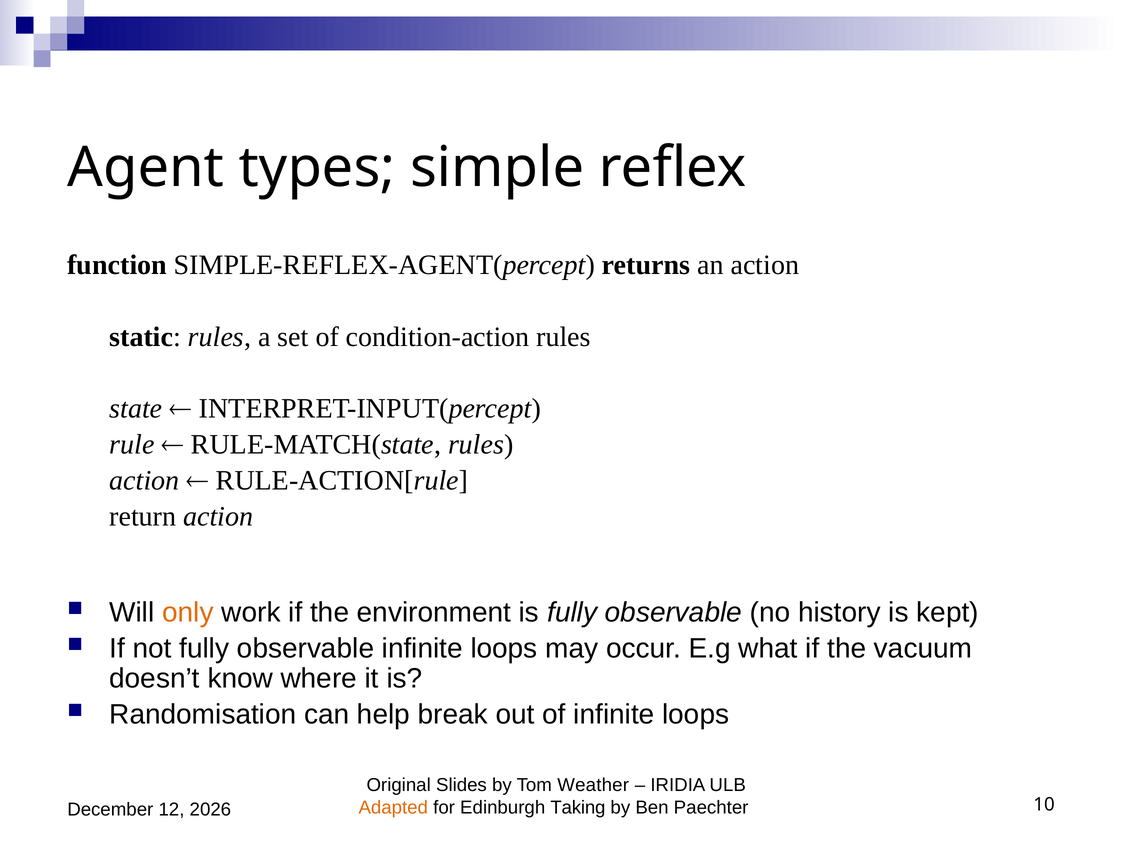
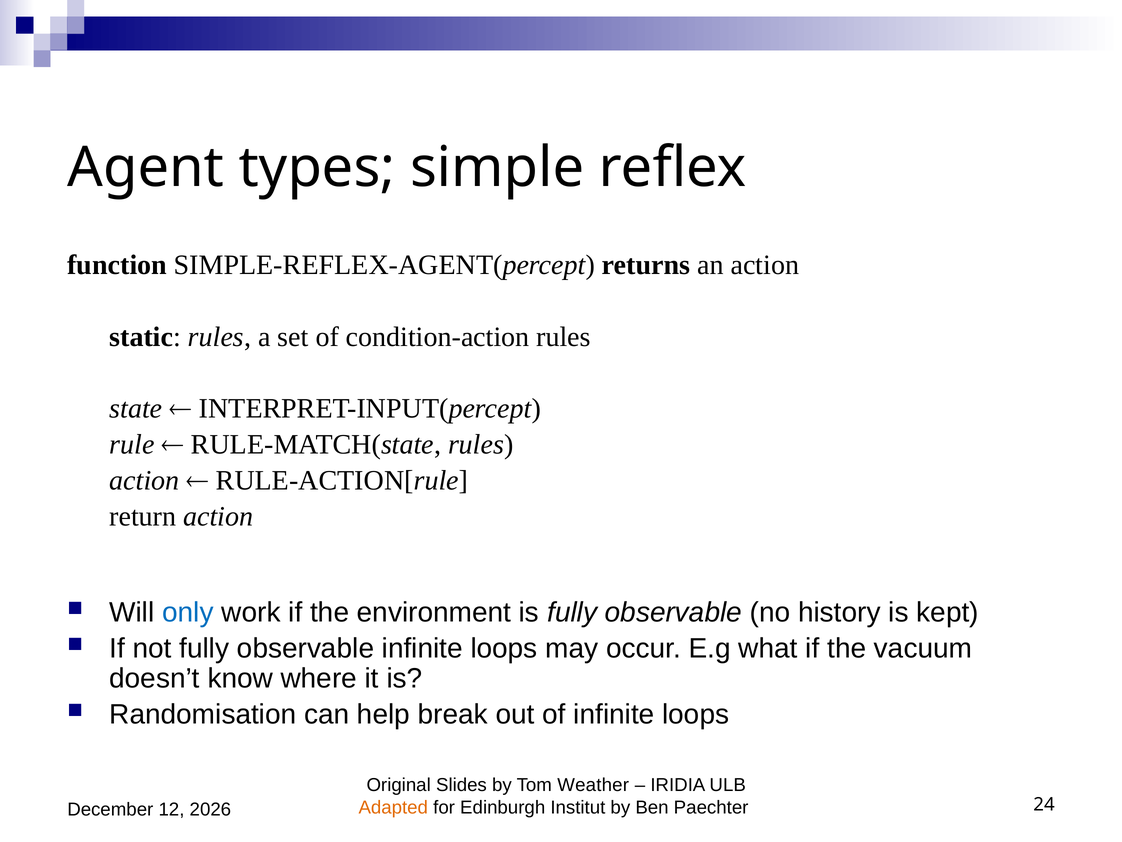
only colour: orange -> blue
Taking: Taking -> Institut
10: 10 -> 24
